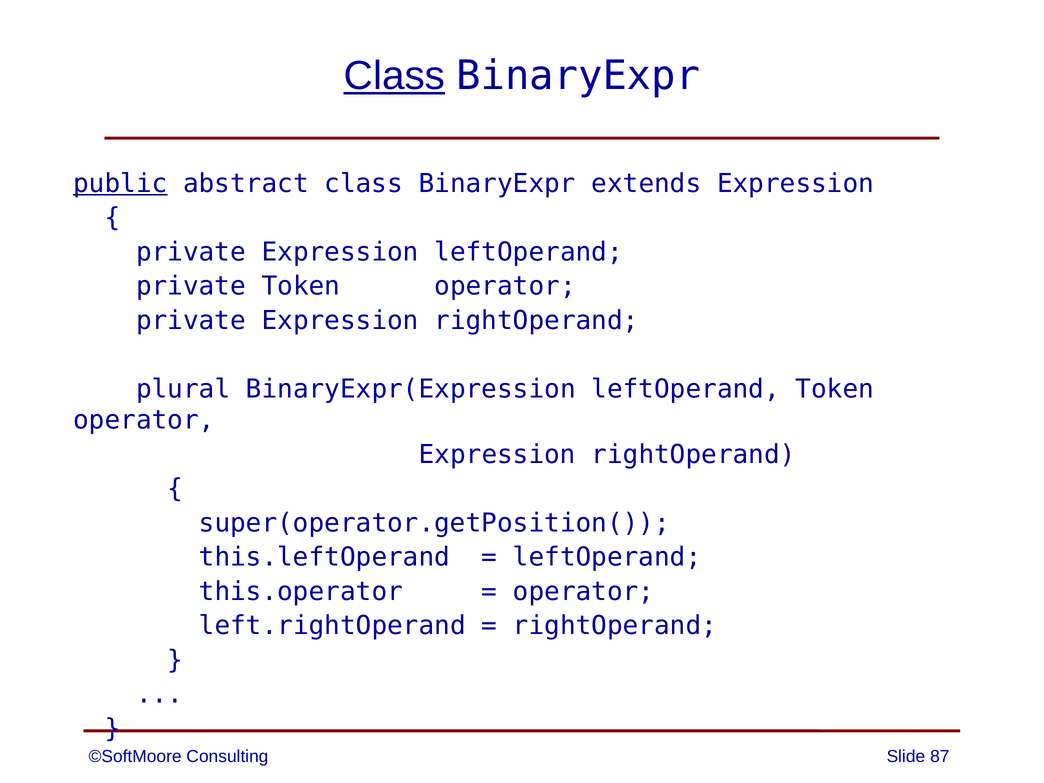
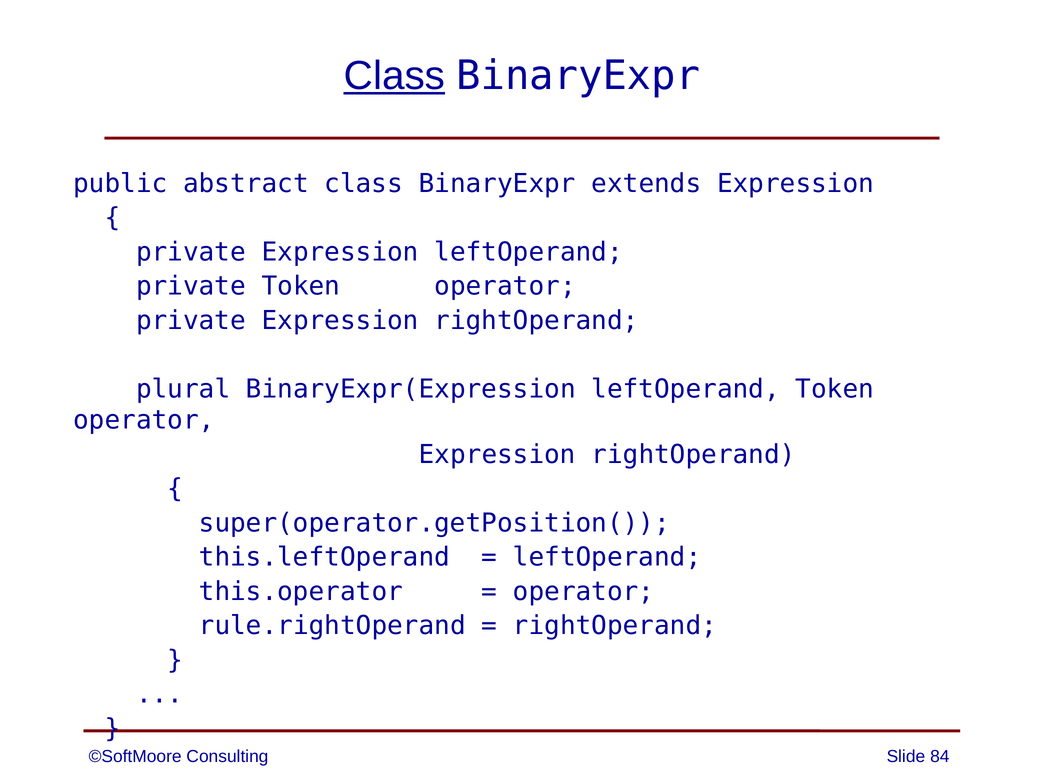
public underline: present -> none
left.rightOperand: left.rightOperand -> rule.rightOperand
87: 87 -> 84
